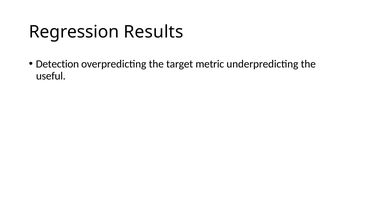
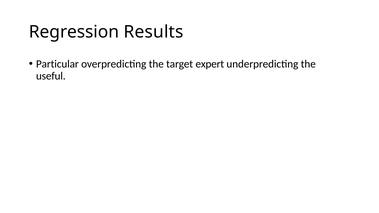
Detection: Detection -> Particular
metric: metric -> expert
